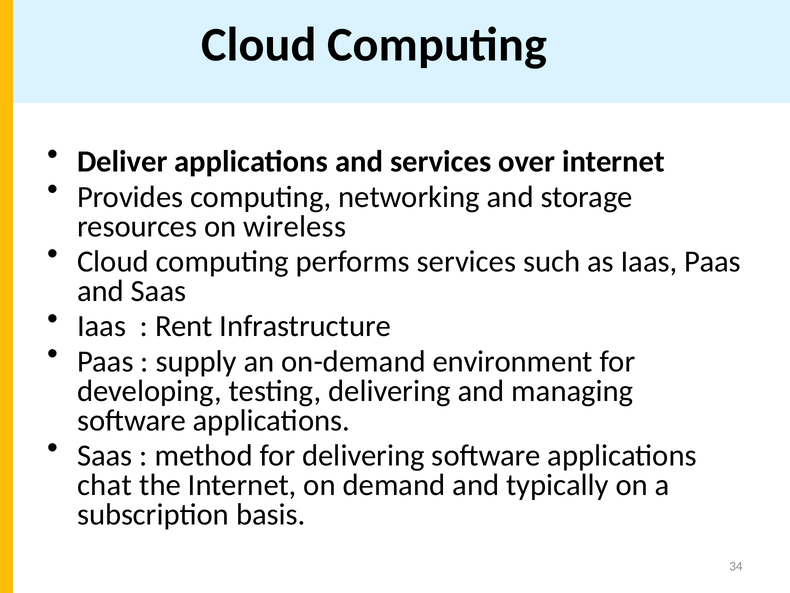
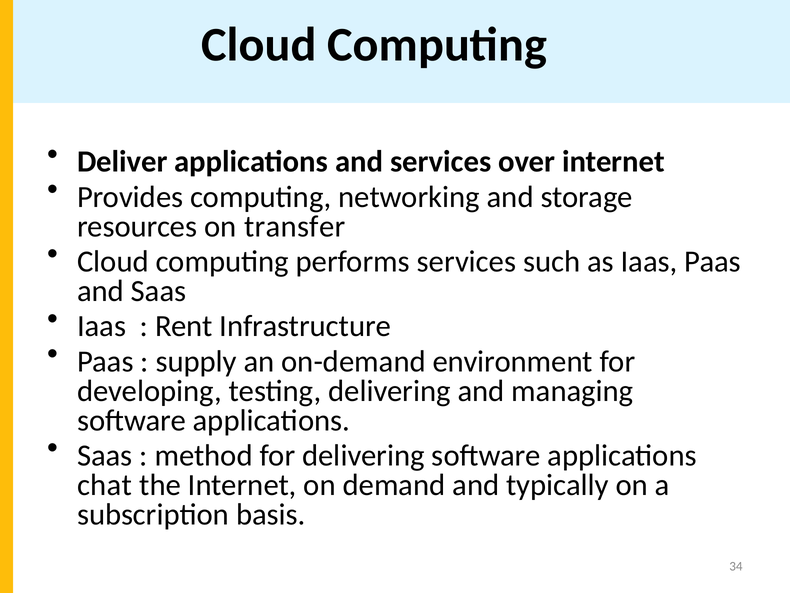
wireless: wireless -> transfer
